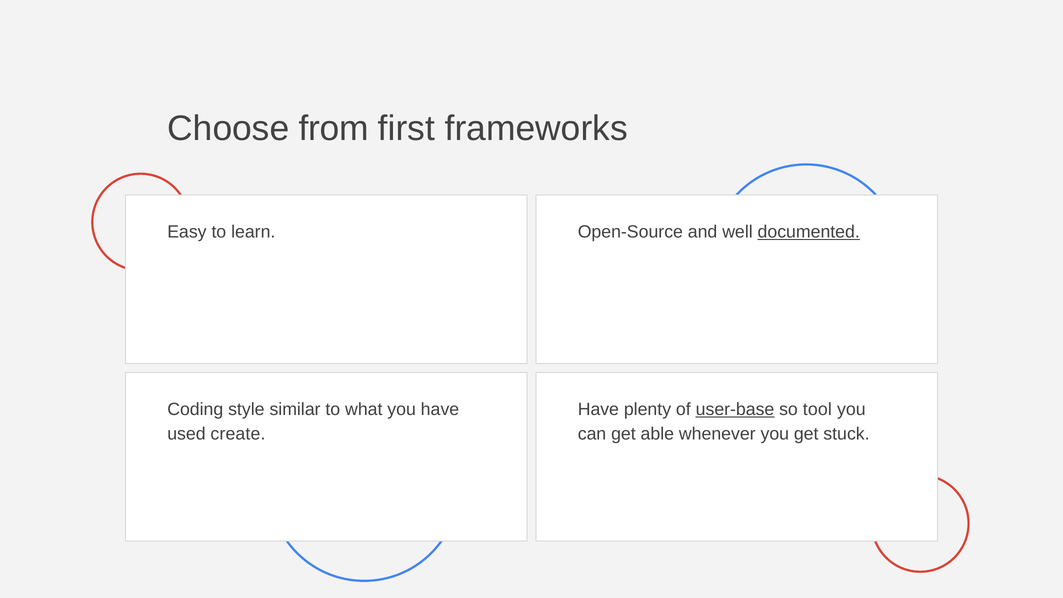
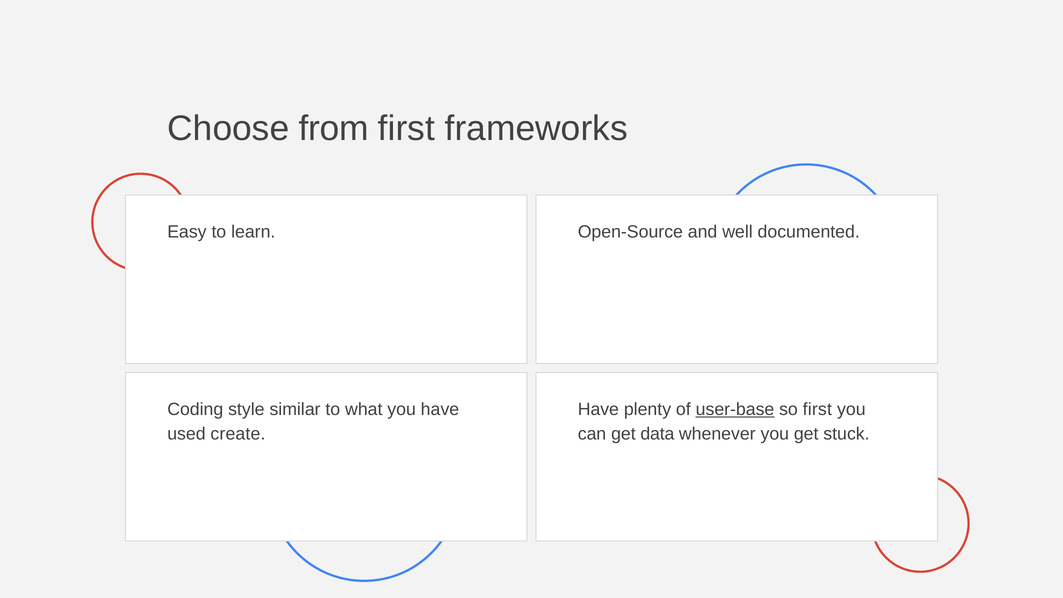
documented underline: present -> none
so tool: tool -> first
able: able -> data
